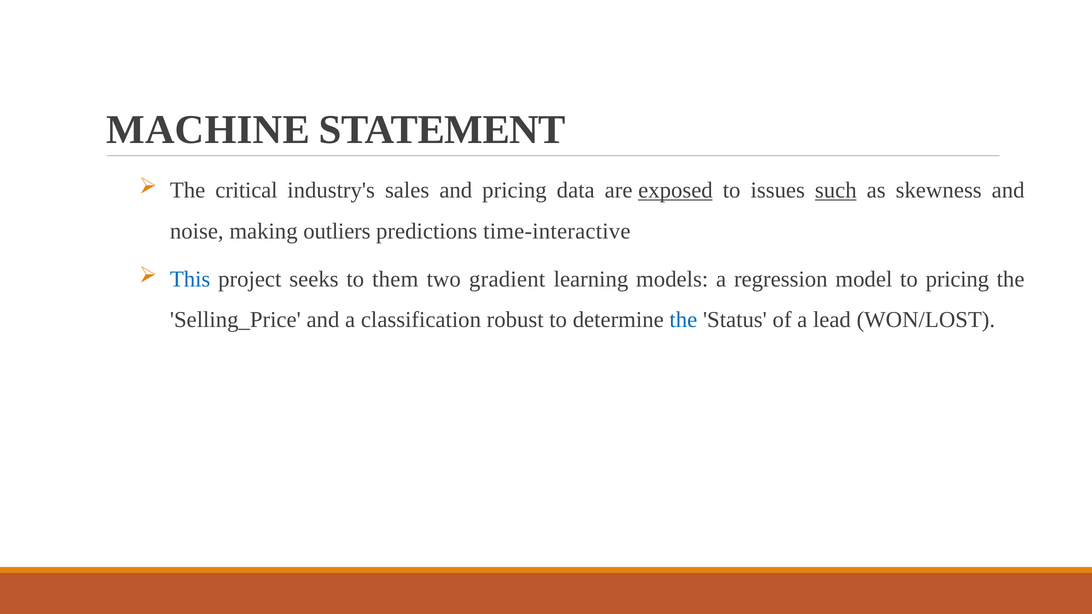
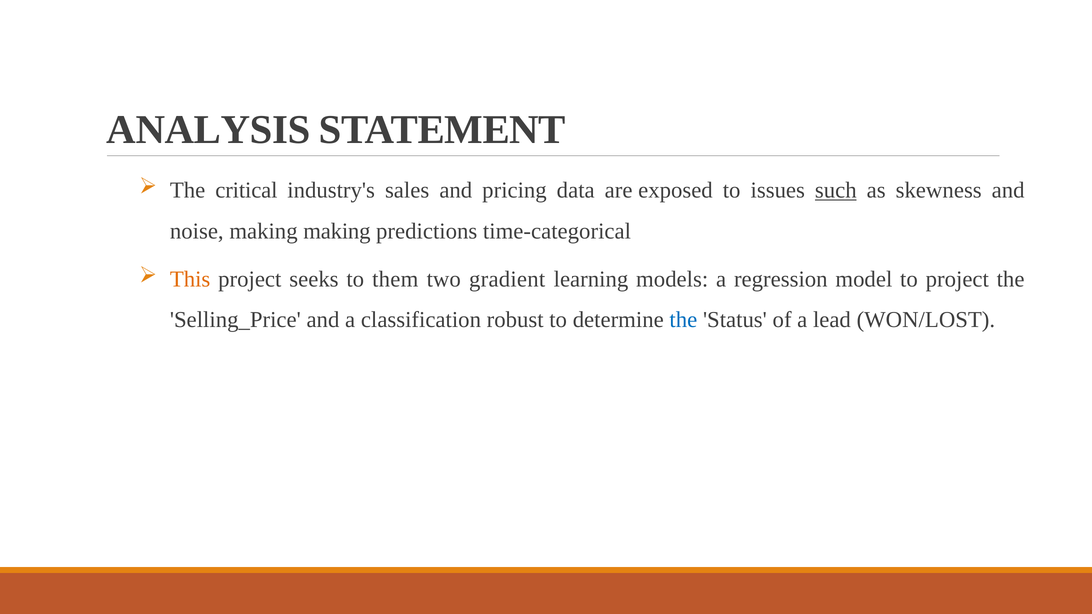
MACHINE: MACHINE -> ANALYSIS
exposed underline: present -> none
making outliers: outliers -> making
time-interactive: time-interactive -> time-categorical
This colour: blue -> orange
to pricing: pricing -> project
